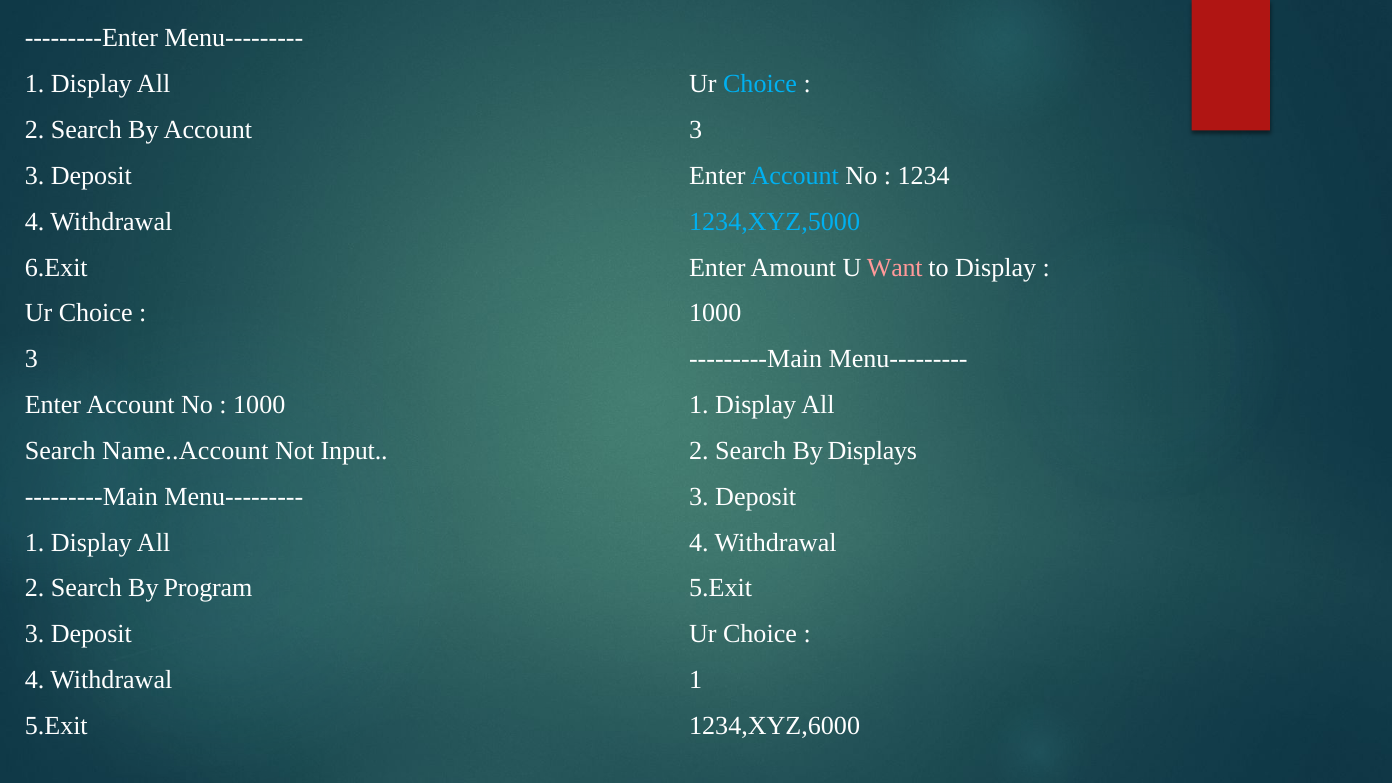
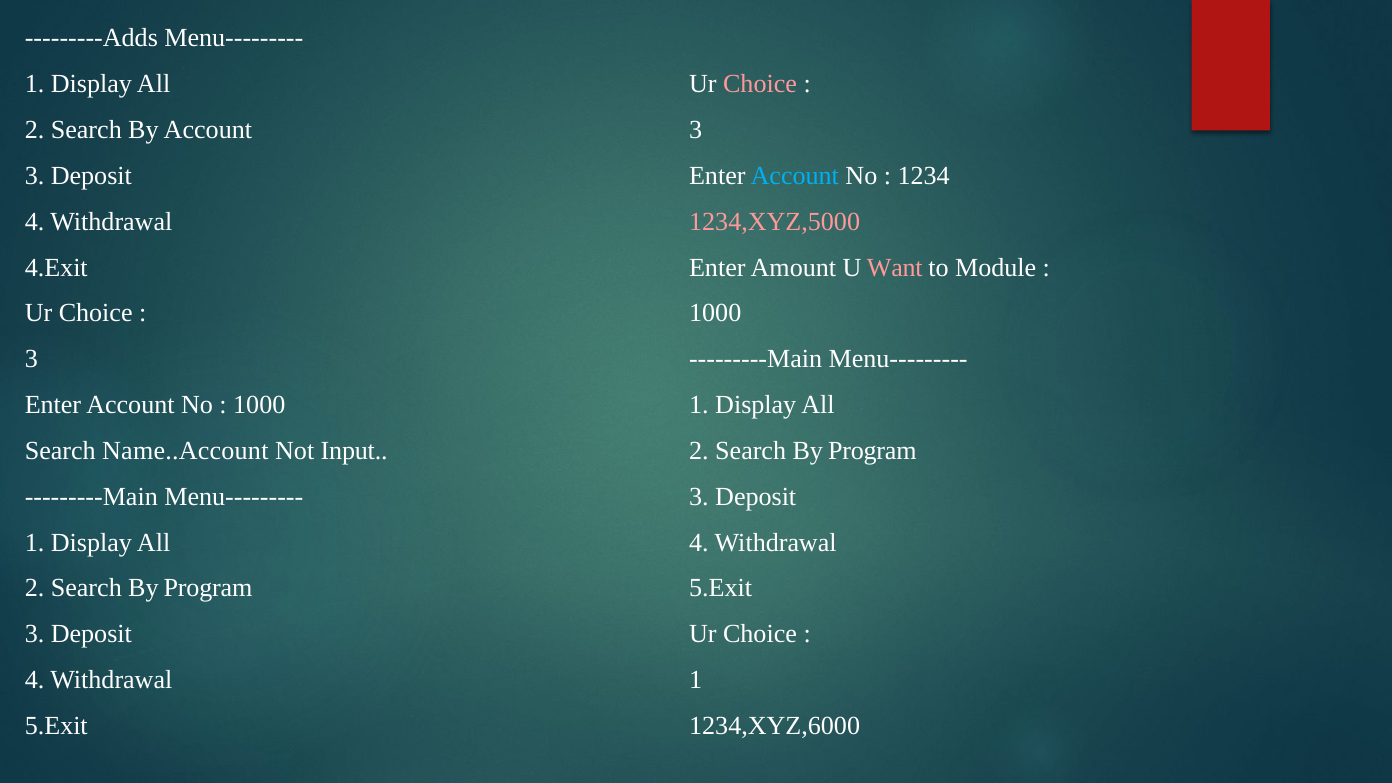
---------Enter: ---------Enter -> ---------Adds
Choice at (760, 84) colour: light blue -> pink
1234,XYZ,5000 colour: light blue -> pink
6.Exit: 6.Exit -> 4.Exit
to Display: Display -> Module
Displays at (872, 451): Displays -> Program
